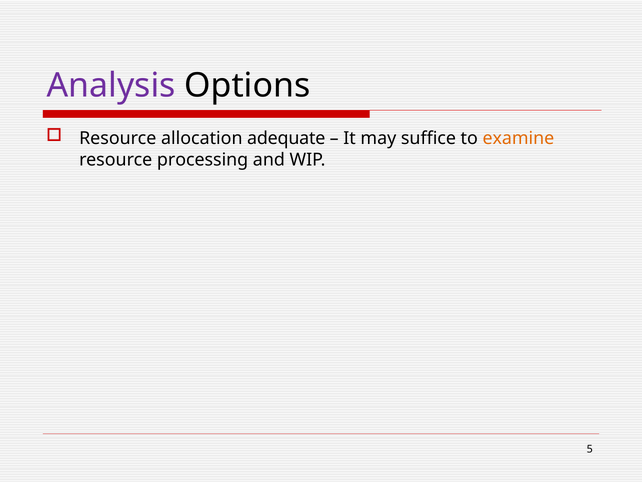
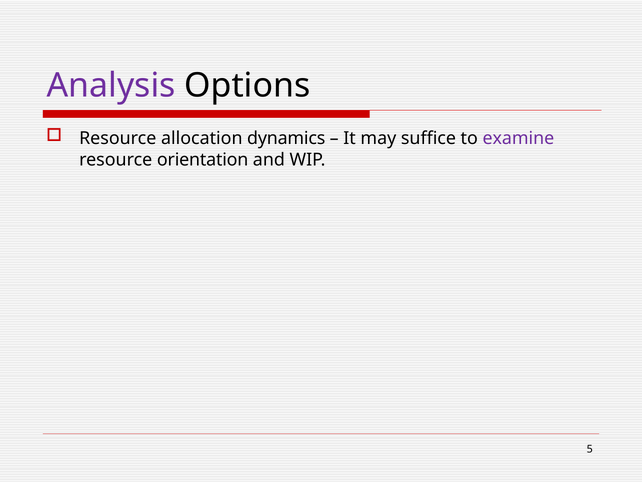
adequate: adequate -> dynamics
examine colour: orange -> purple
processing: processing -> orientation
